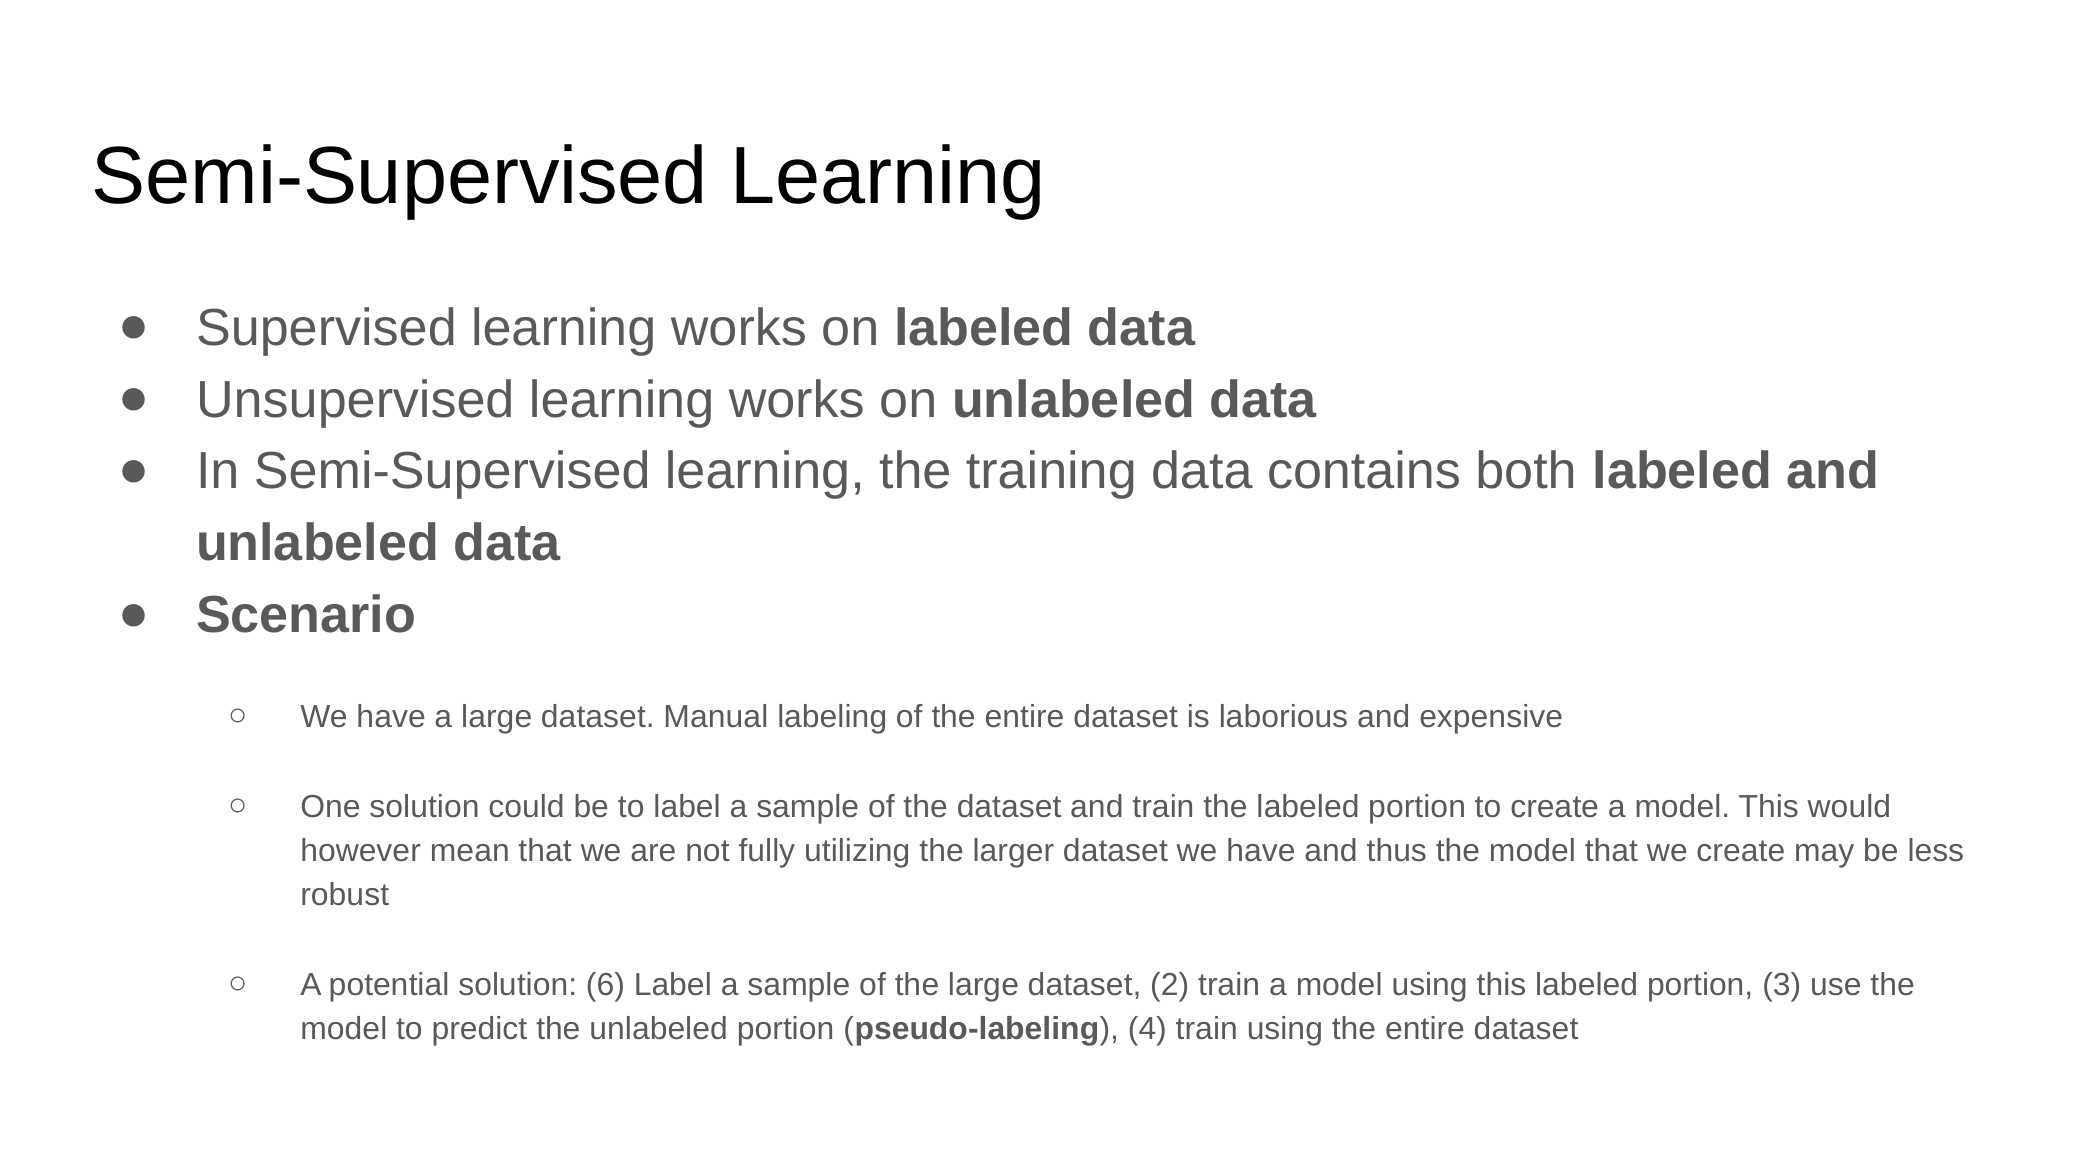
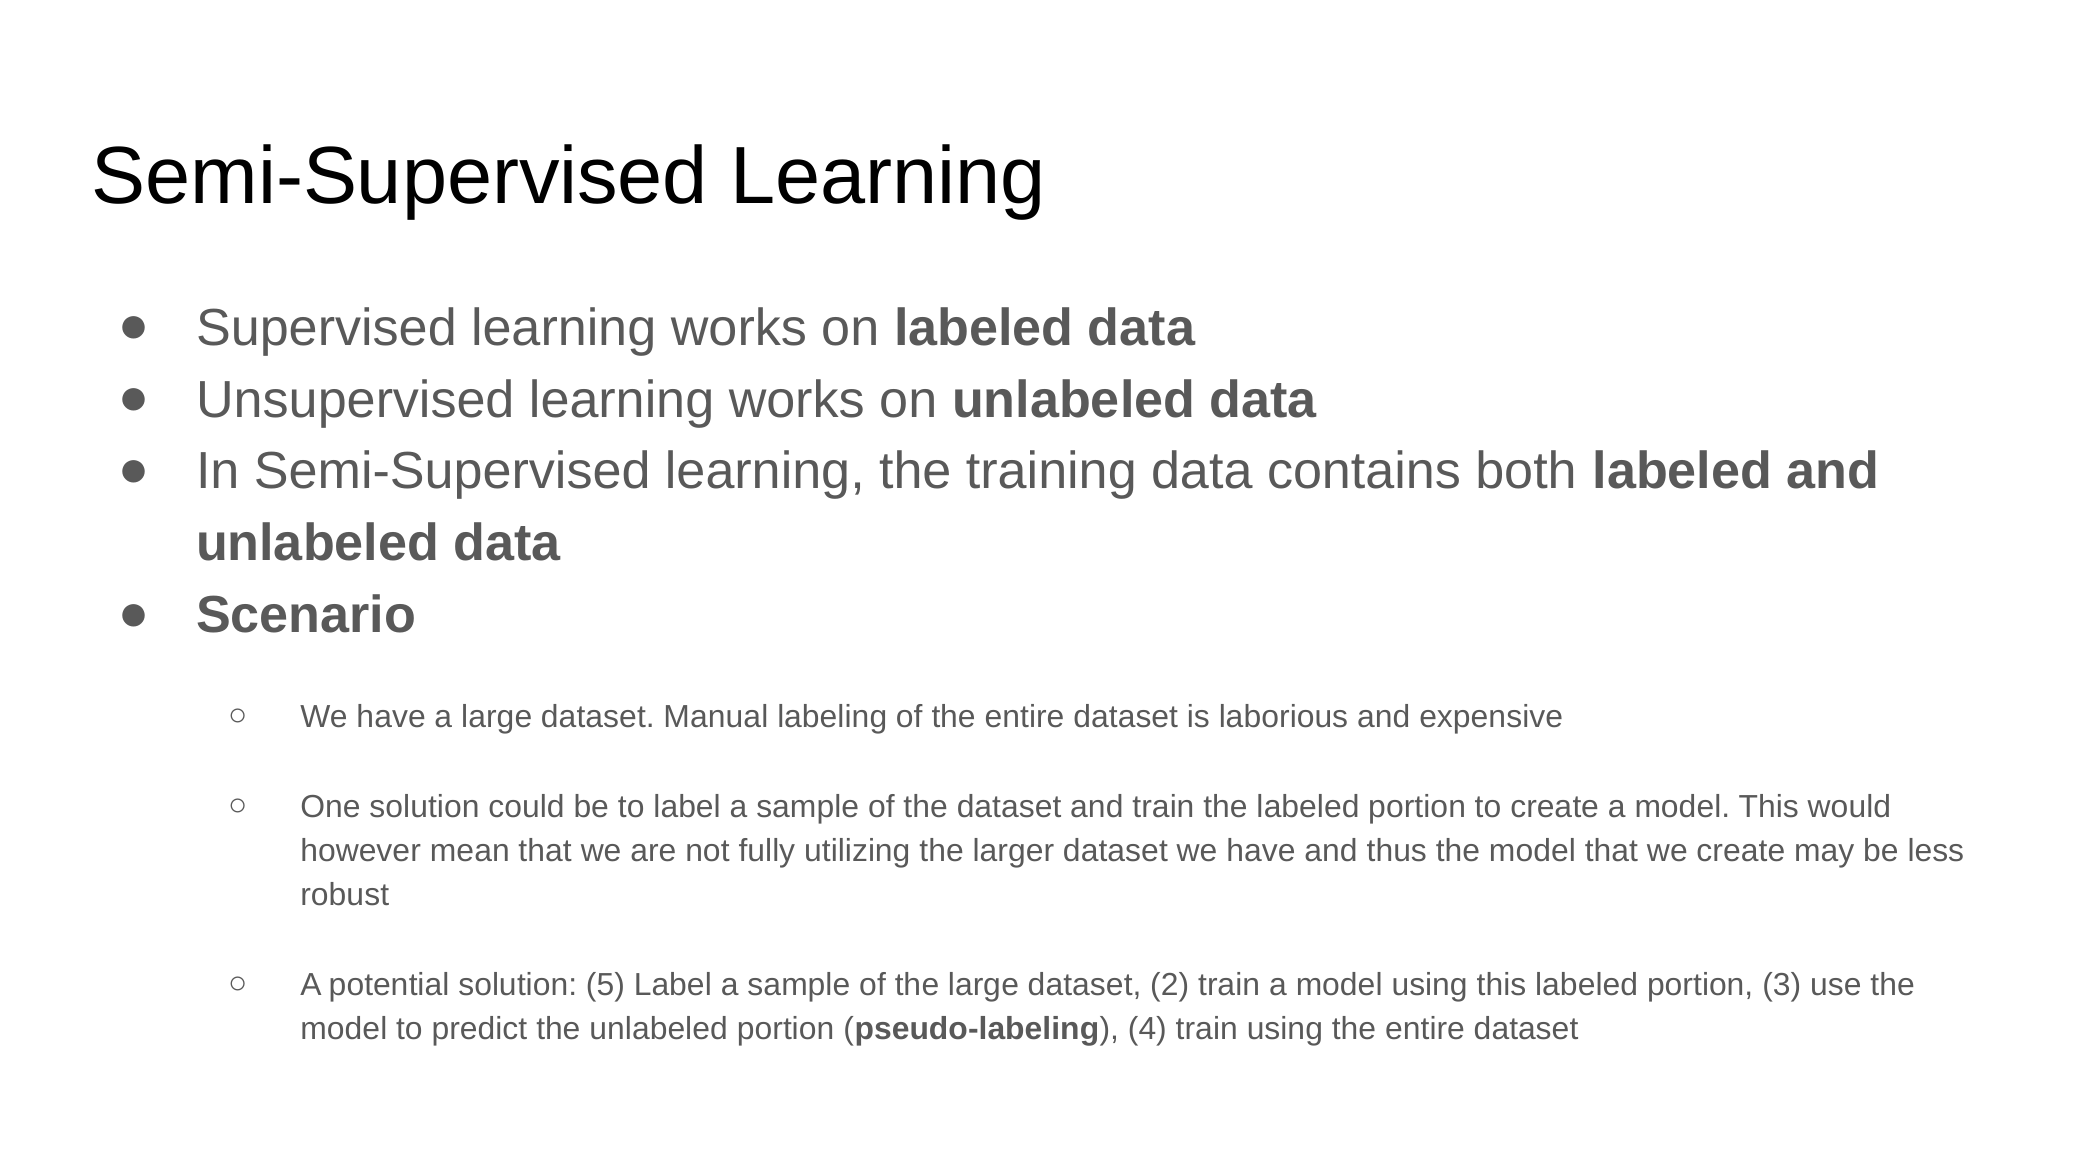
6: 6 -> 5
